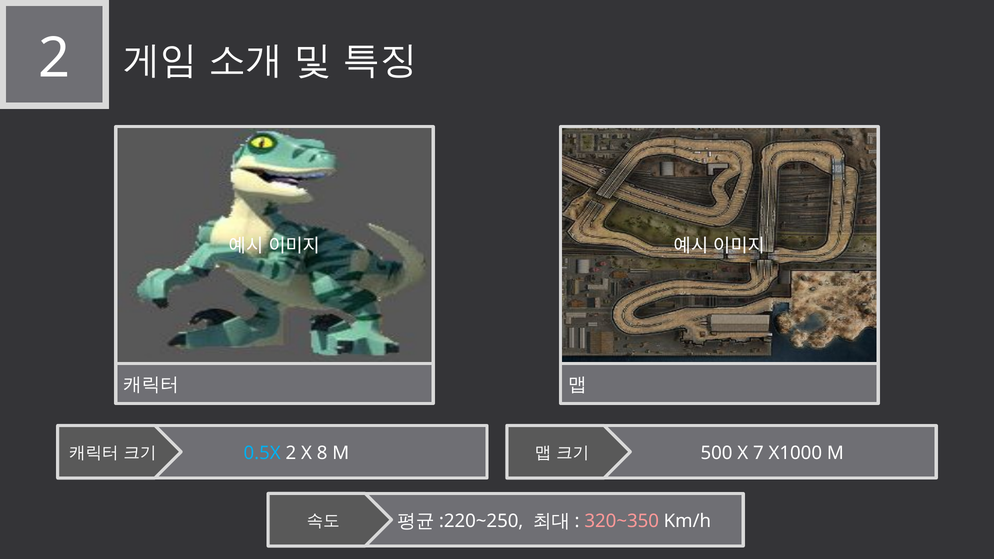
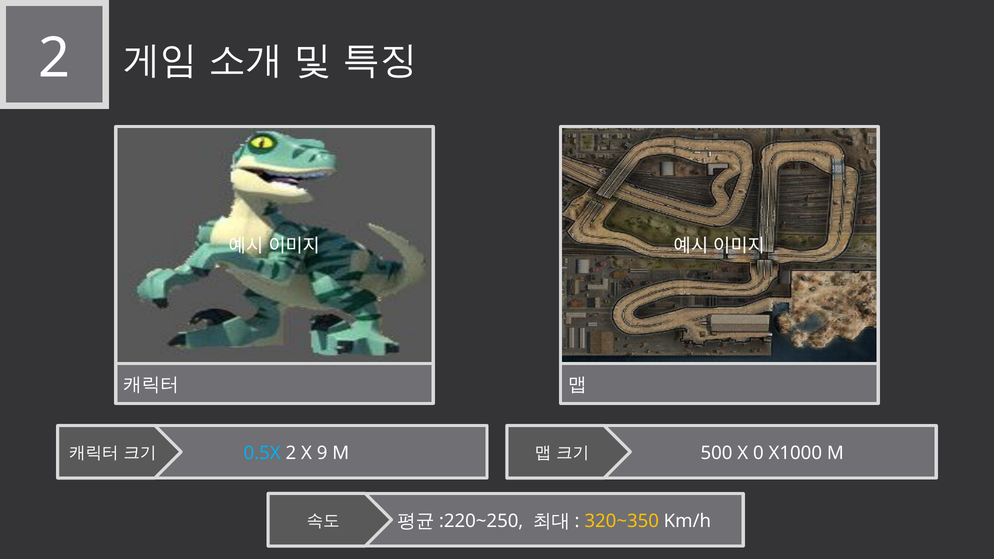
8: 8 -> 9
7: 7 -> 0
320~350 colour: pink -> yellow
